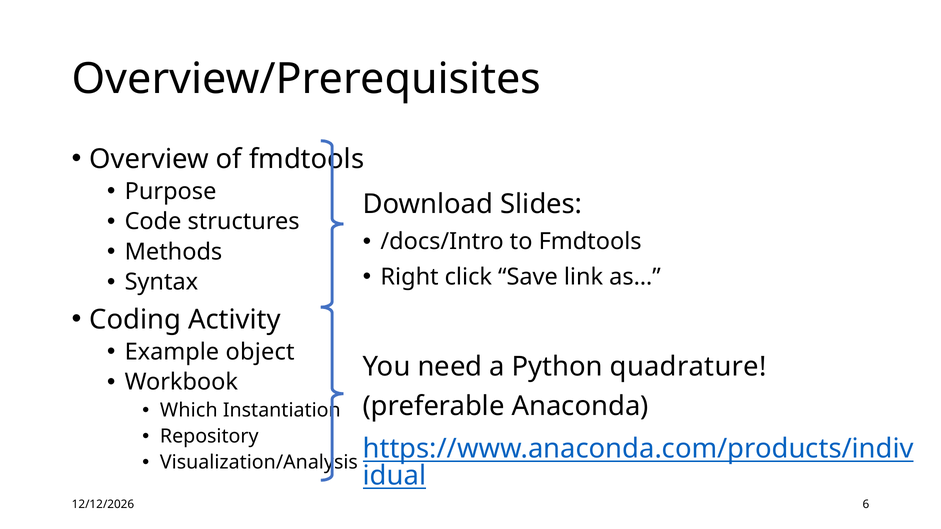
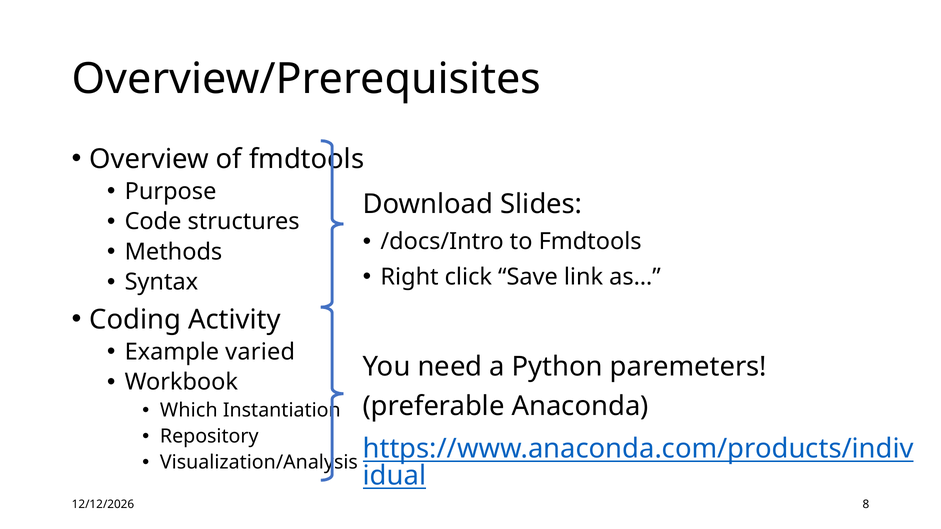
object: object -> varied
quadrature: quadrature -> paremeters
6: 6 -> 8
